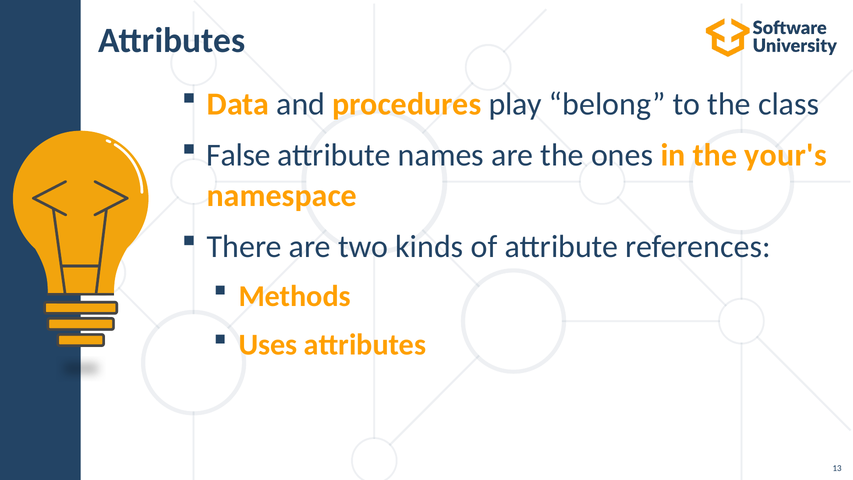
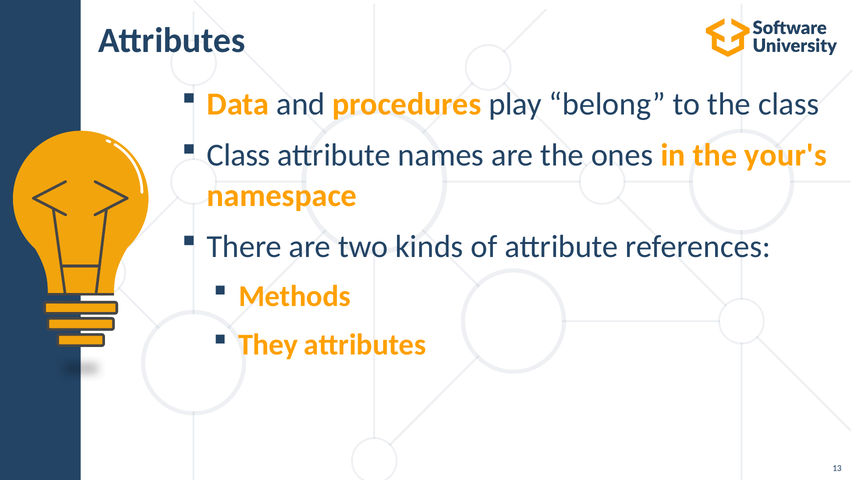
False at (239, 155): False -> Class
Uses: Uses -> They
